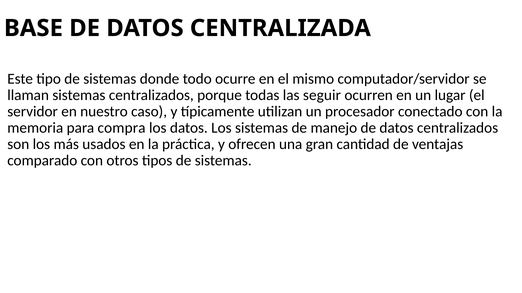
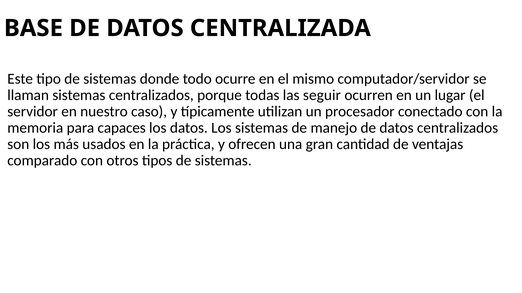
compra: compra -> capaces
